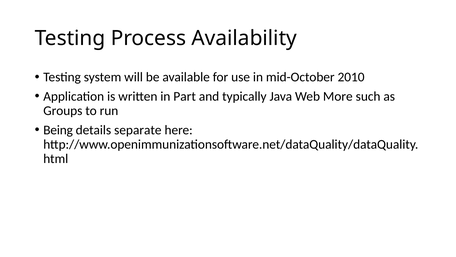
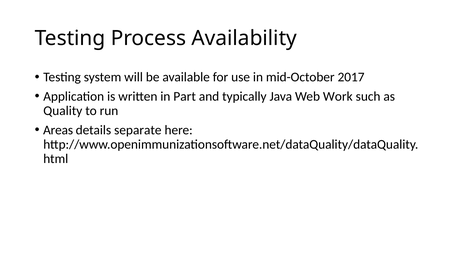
2010: 2010 -> 2017
More: More -> Work
Groups: Groups -> Quality
Being: Being -> Areas
